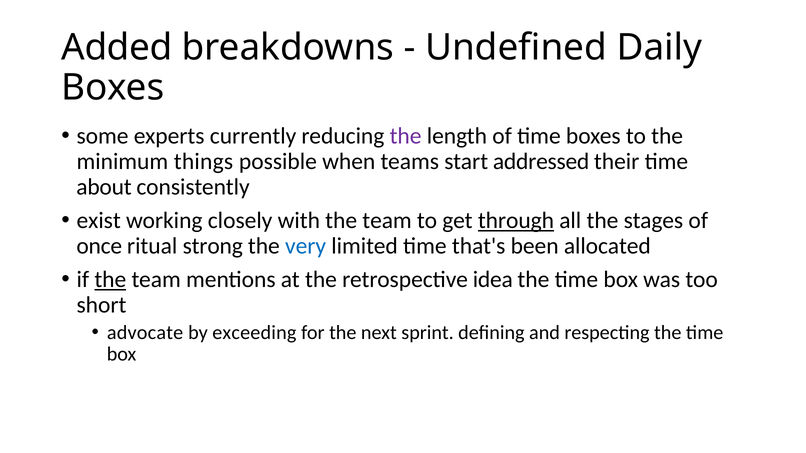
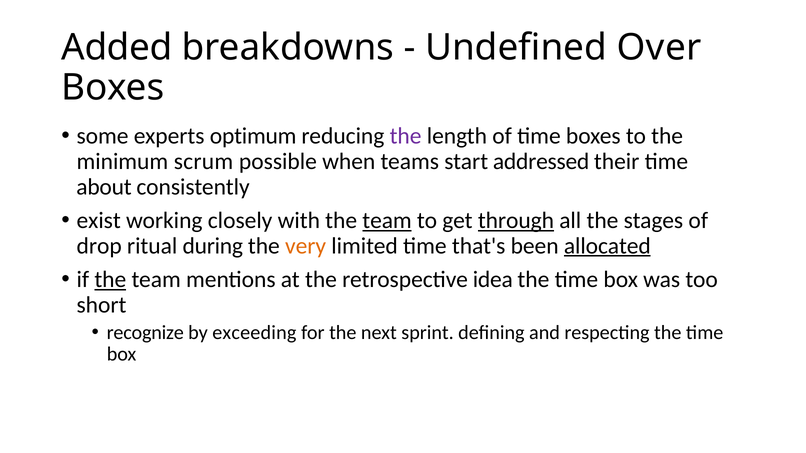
Daily: Daily -> Over
currently: currently -> optimum
things: things -> scrum
team at (387, 221) underline: none -> present
once: once -> drop
strong: strong -> during
very colour: blue -> orange
allocated underline: none -> present
advocate: advocate -> recognize
